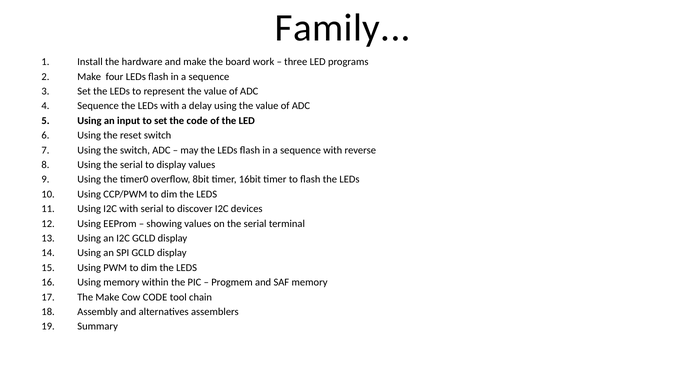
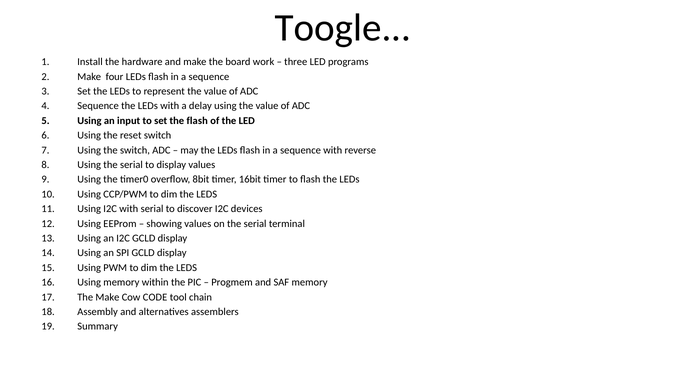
Family: Family -> Toogle
the code: code -> flash
